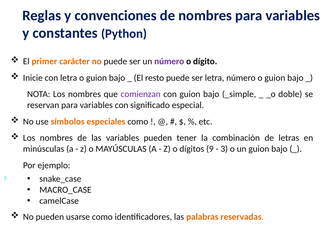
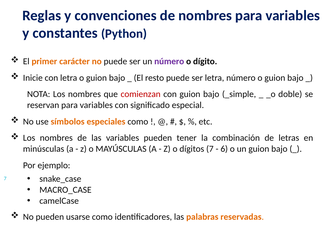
comienzan colour: purple -> red
dígitos 9: 9 -> 7
3: 3 -> 6
